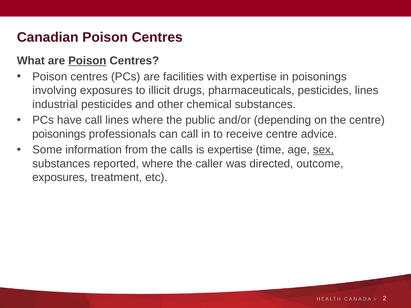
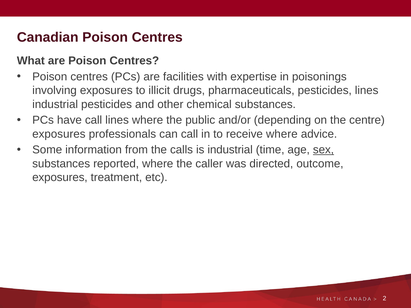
Poison at (87, 61) underline: present -> none
poisonings at (59, 134): poisonings -> exposures
receive centre: centre -> where
is expertise: expertise -> industrial
